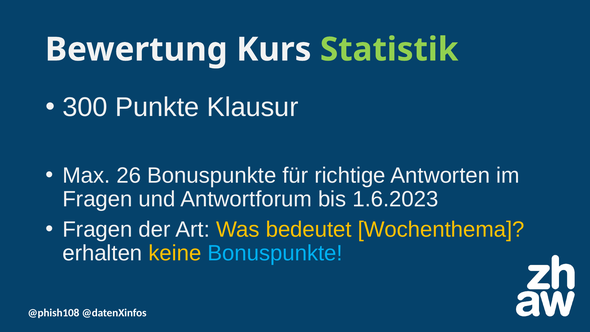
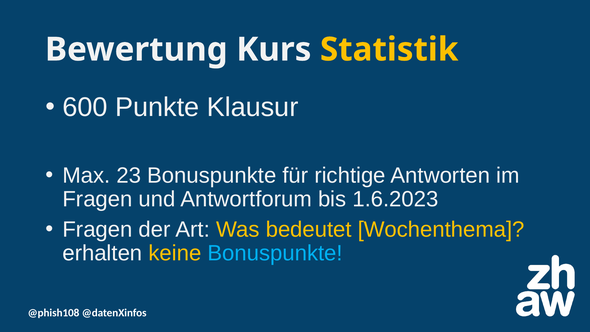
Statistik colour: light green -> yellow
300: 300 -> 600
26: 26 -> 23
